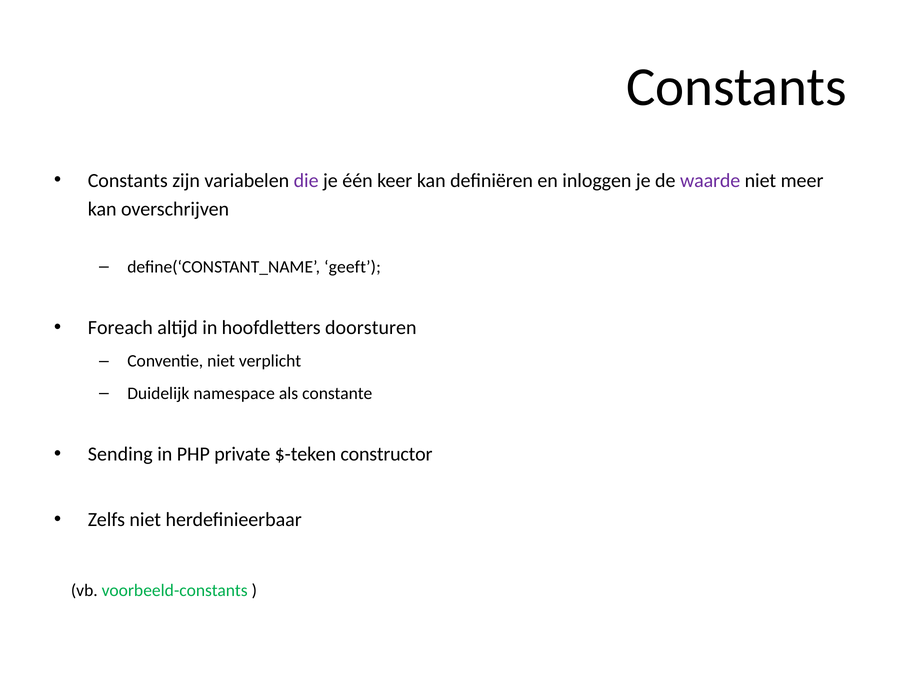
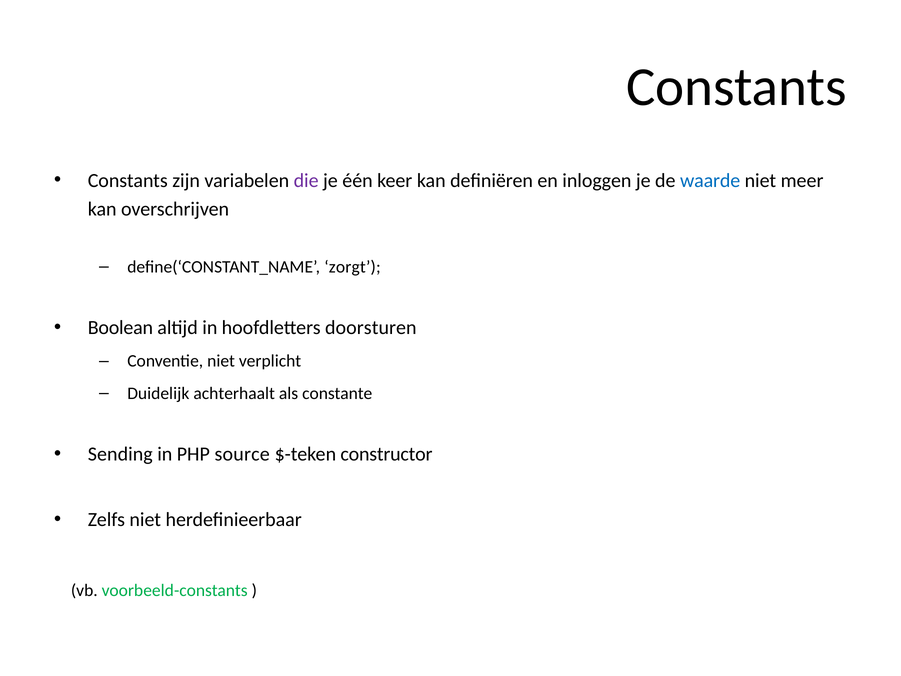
waarde colour: purple -> blue
geeft: geeft -> zorgt
Foreach: Foreach -> Boolean
namespace: namespace -> achterhaalt
private: private -> source
